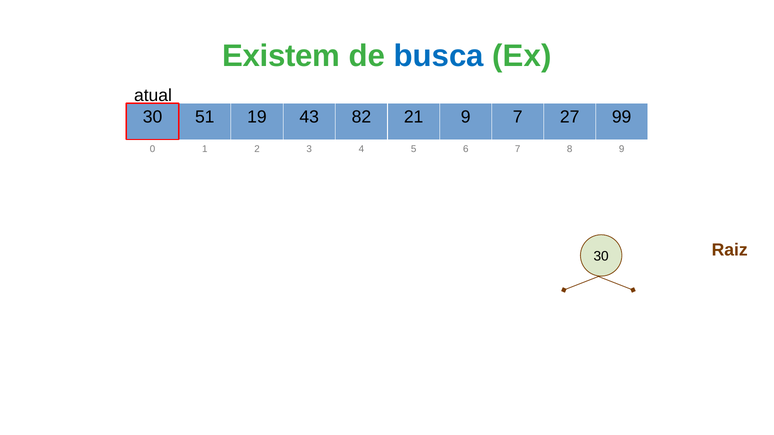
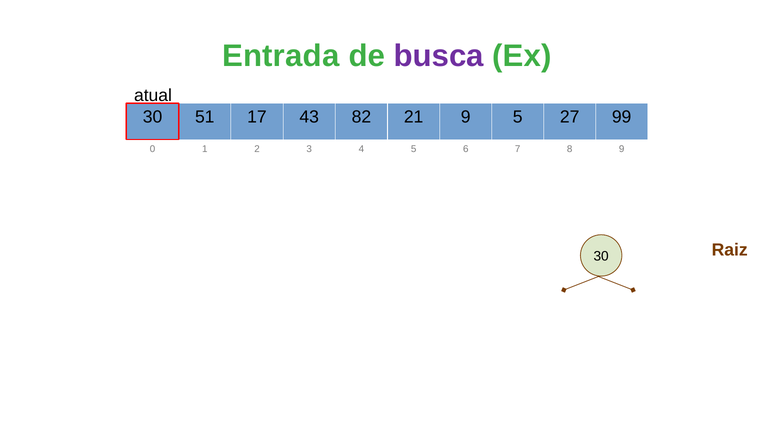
Existem: Existem -> Entrada
busca colour: blue -> purple
19: 19 -> 17
9 7: 7 -> 5
